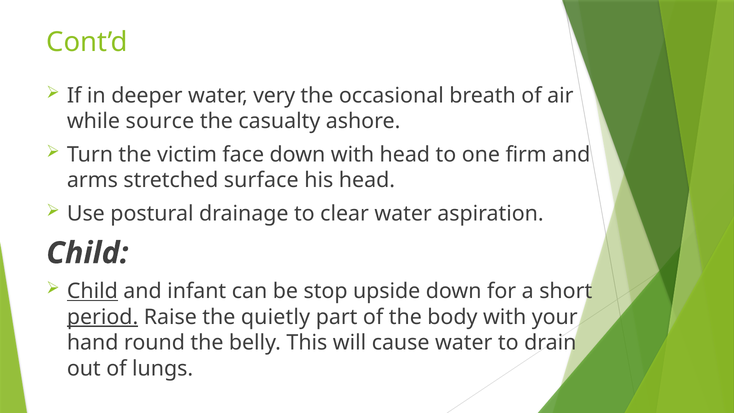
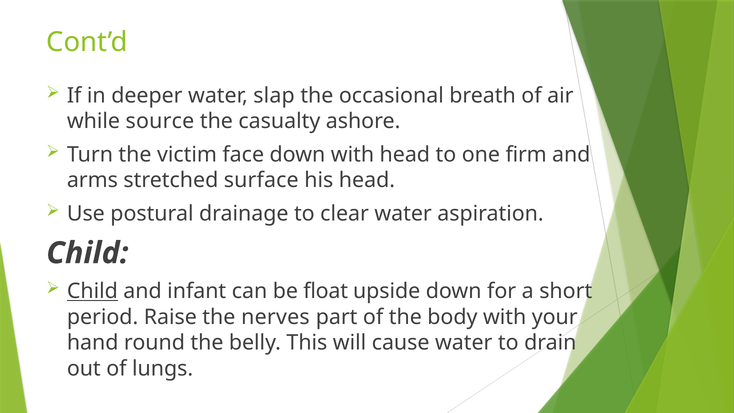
very: very -> slap
stop: stop -> float
period underline: present -> none
quietly: quietly -> nerves
